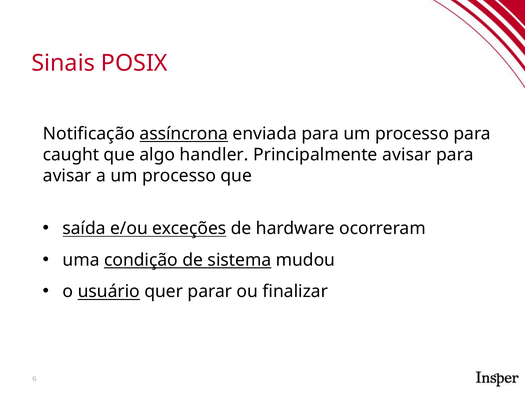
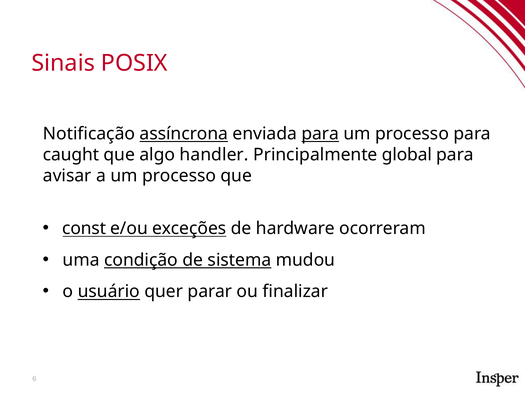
para at (320, 134) underline: none -> present
Principalmente avisar: avisar -> global
saída: saída -> const
